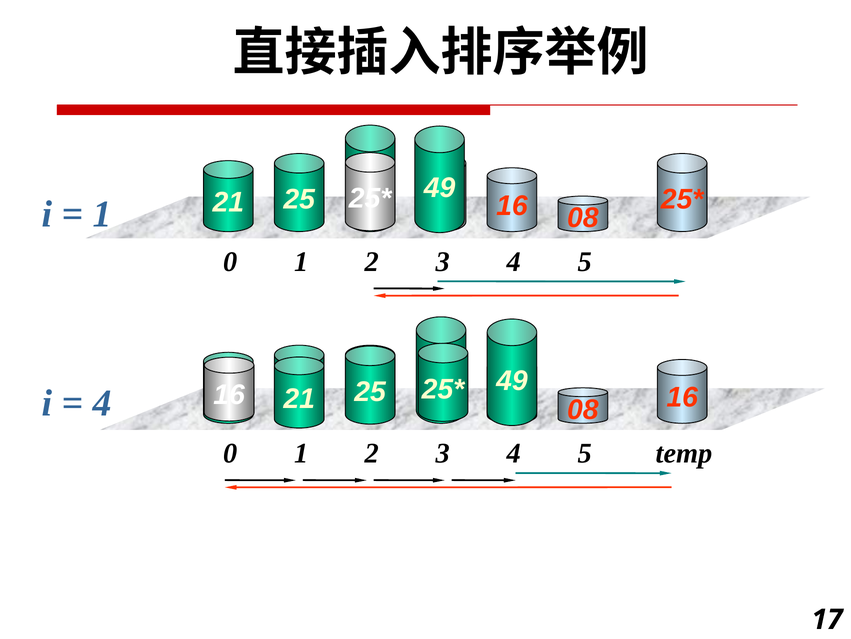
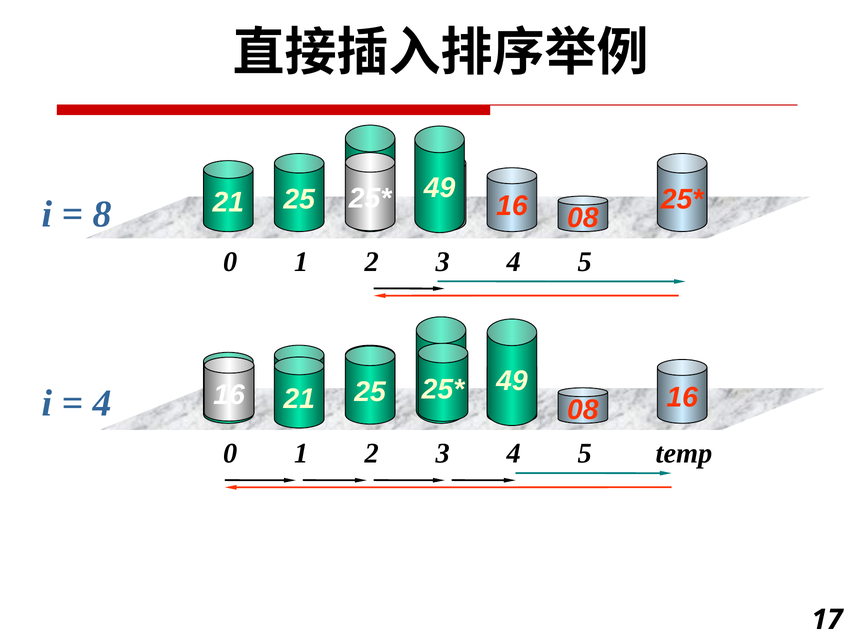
1 at (102, 214): 1 -> 8
